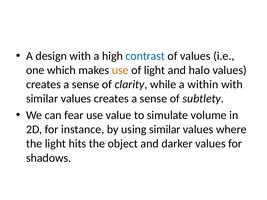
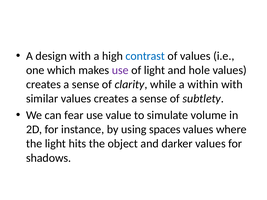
use at (120, 70) colour: orange -> purple
halo: halo -> hole
using similar: similar -> spaces
